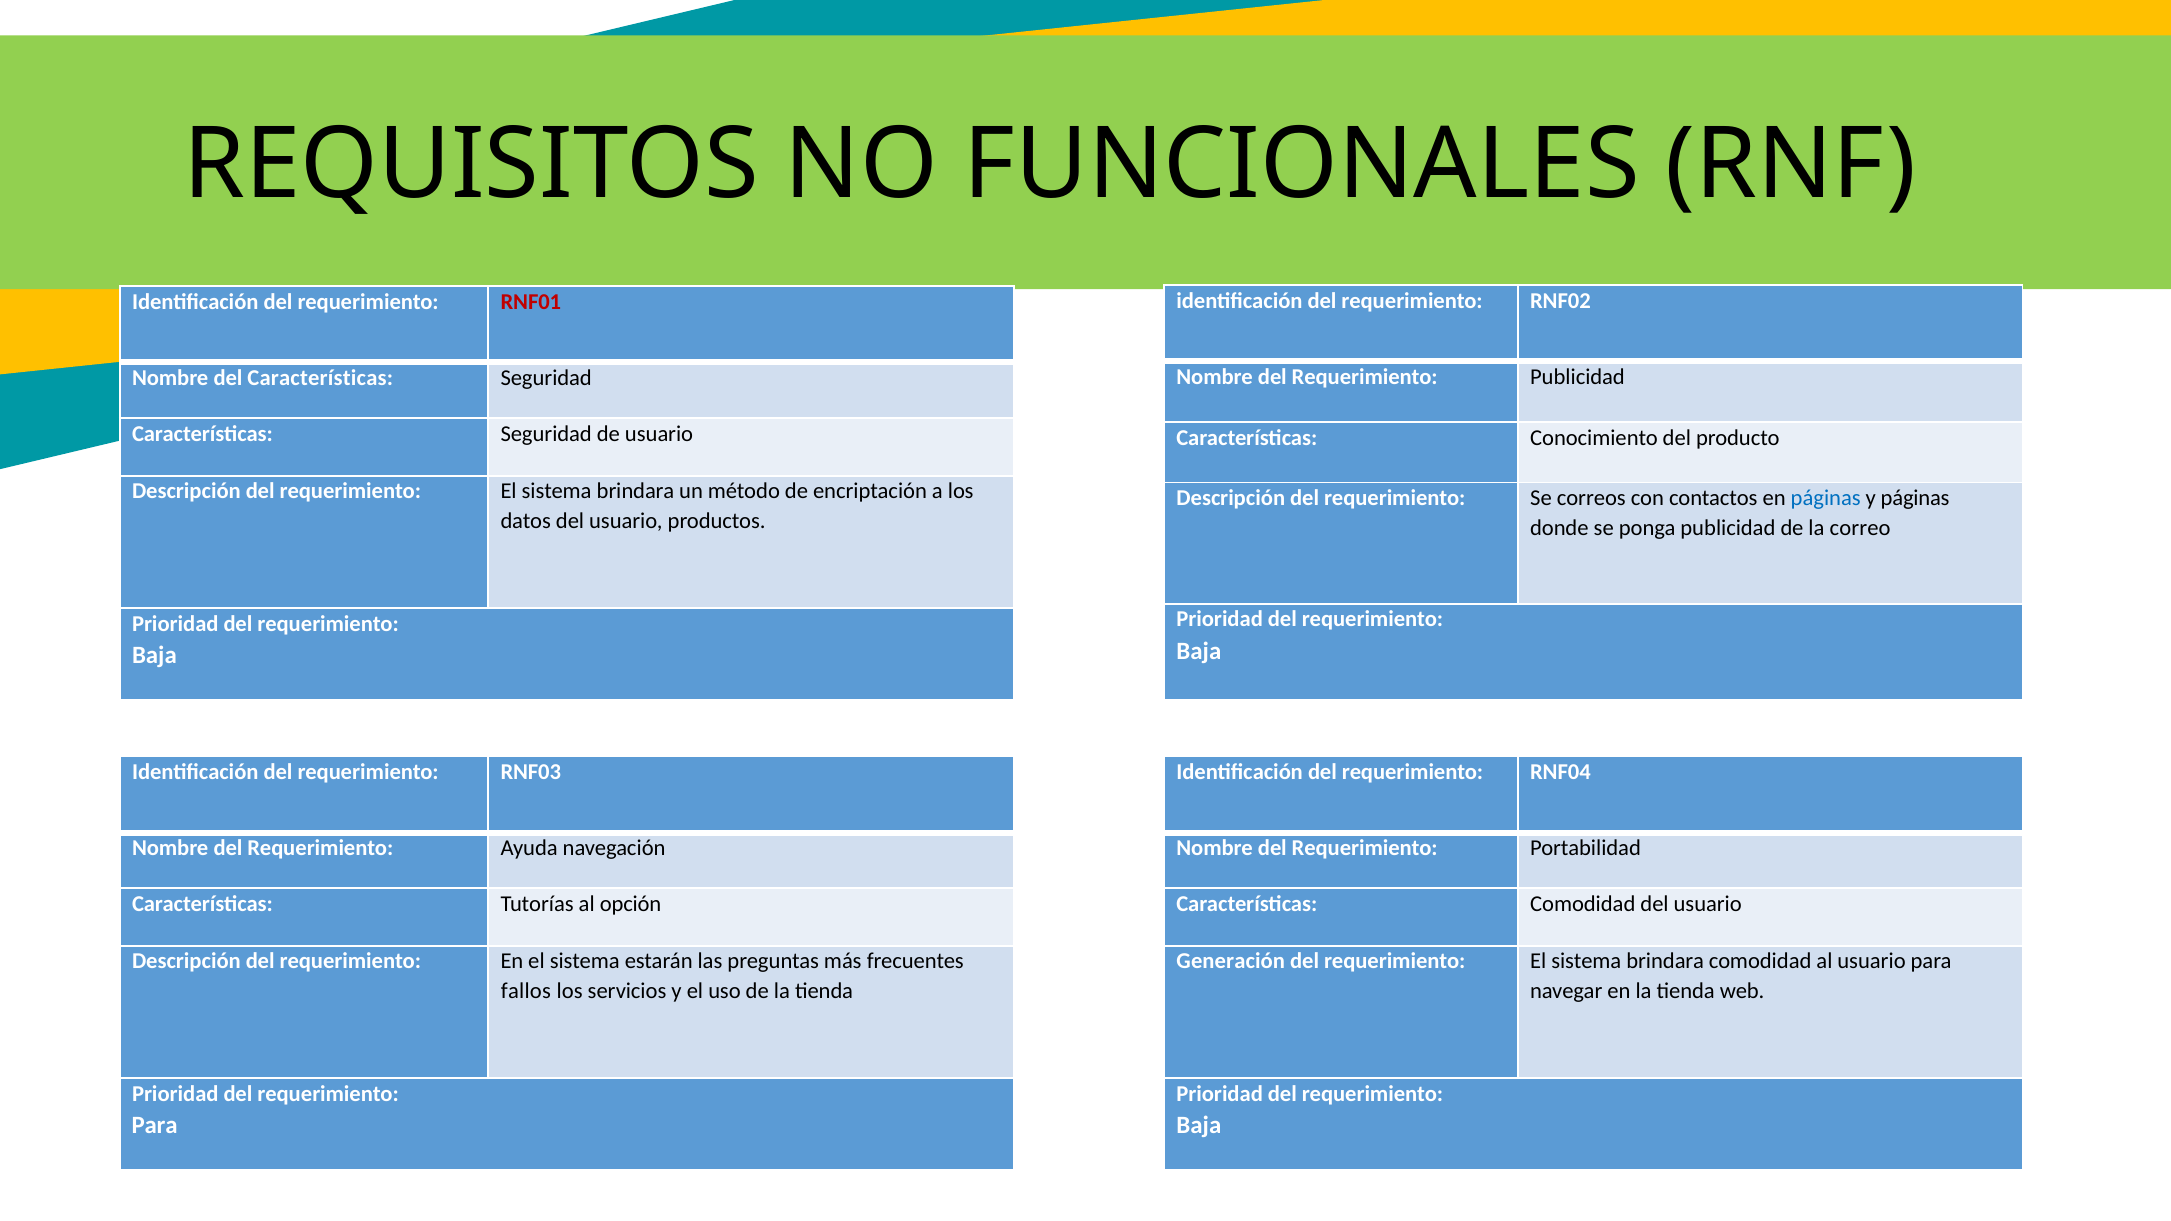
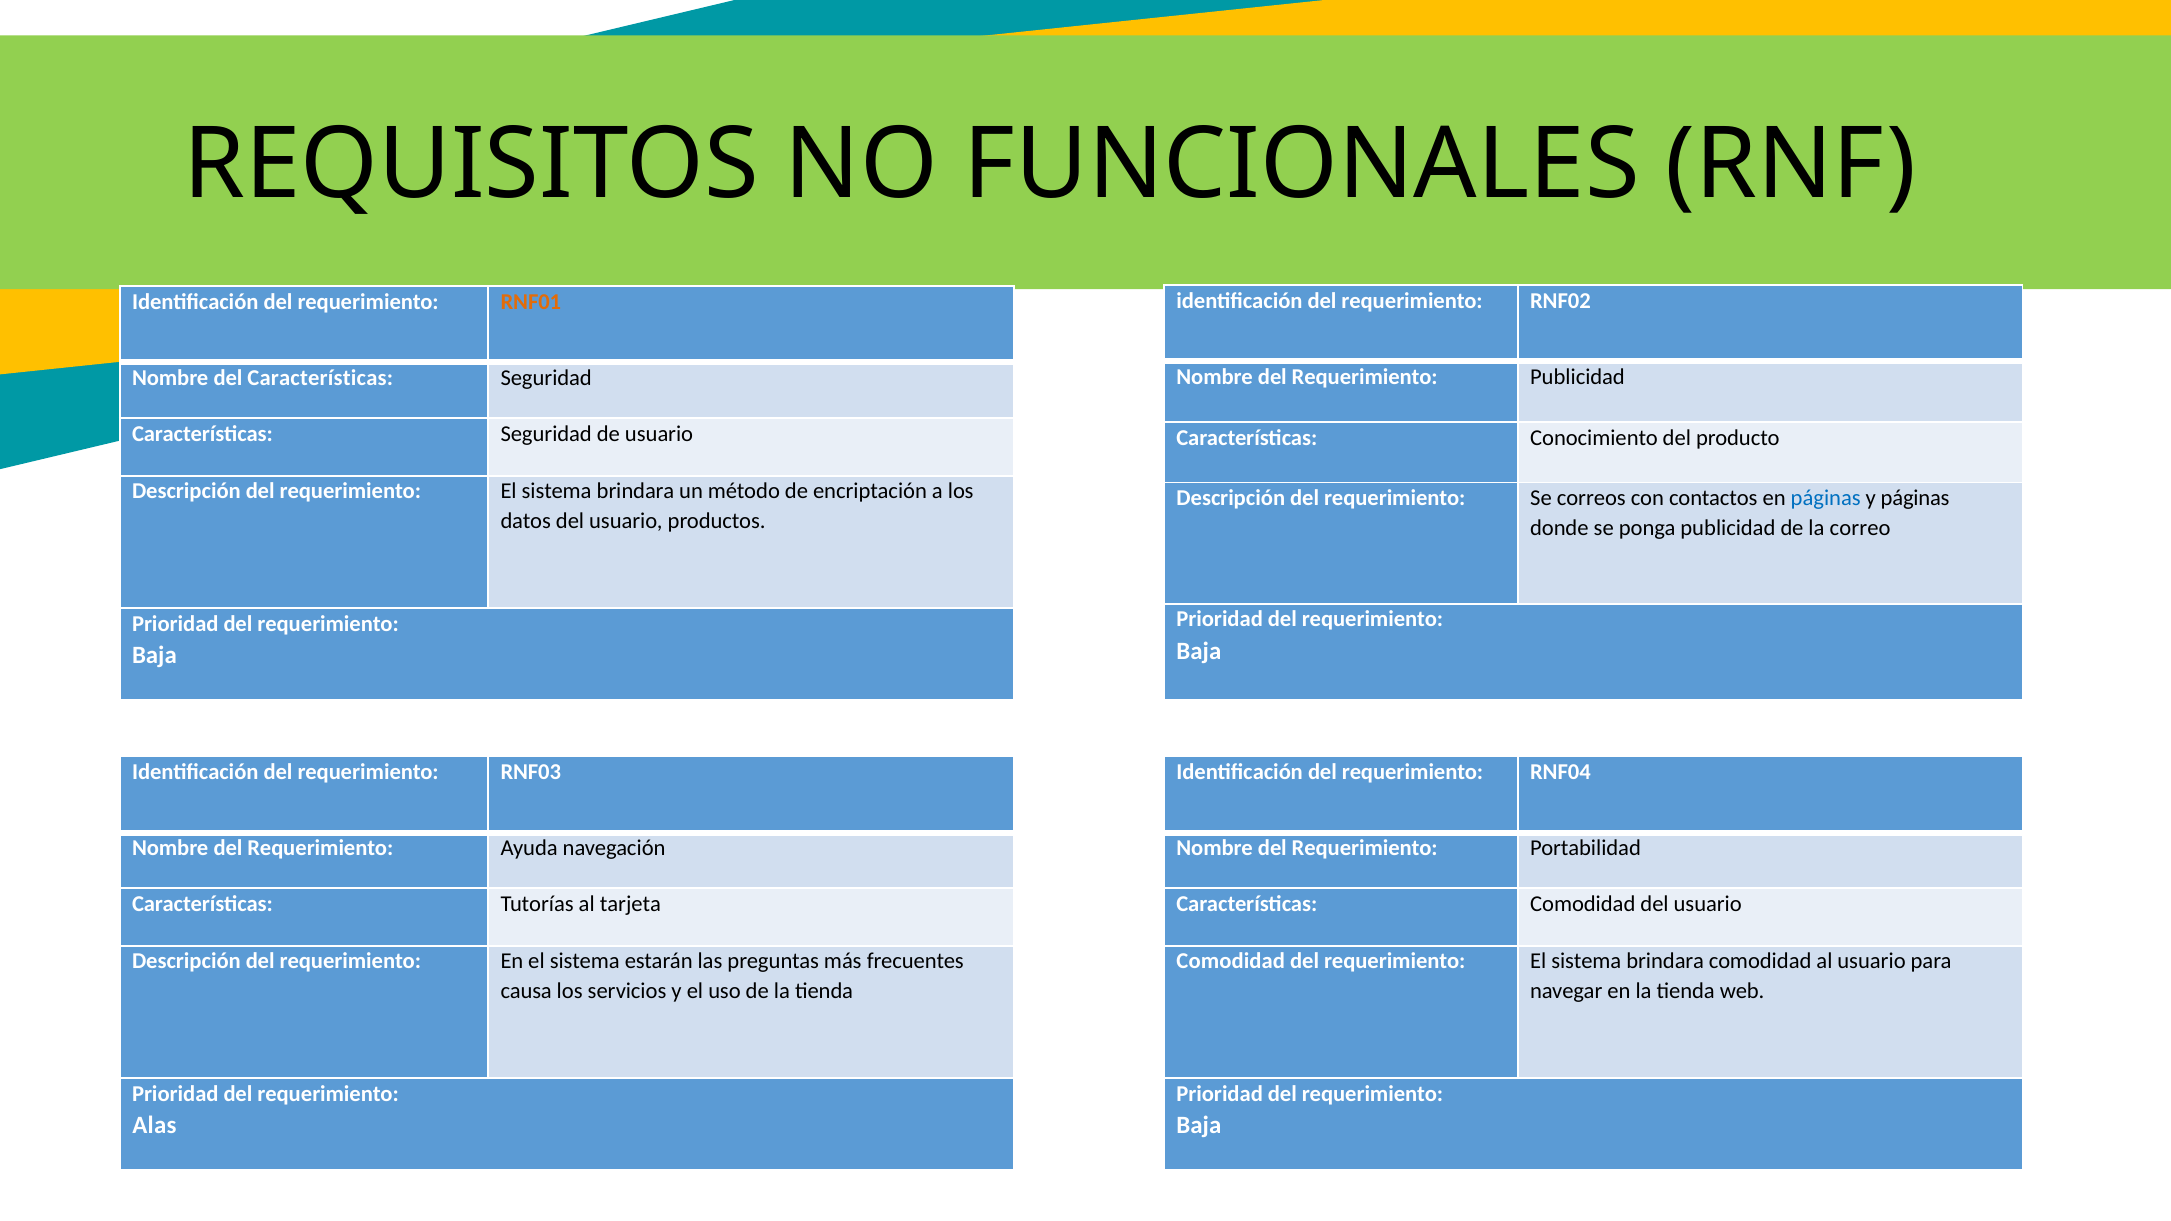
RNF01 colour: red -> orange
opción: opción -> tarjeta
Generación at (1231, 962): Generación -> Comodidad
fallos: fallos -> causa
Para at (155, 1126): Para -> Alas
